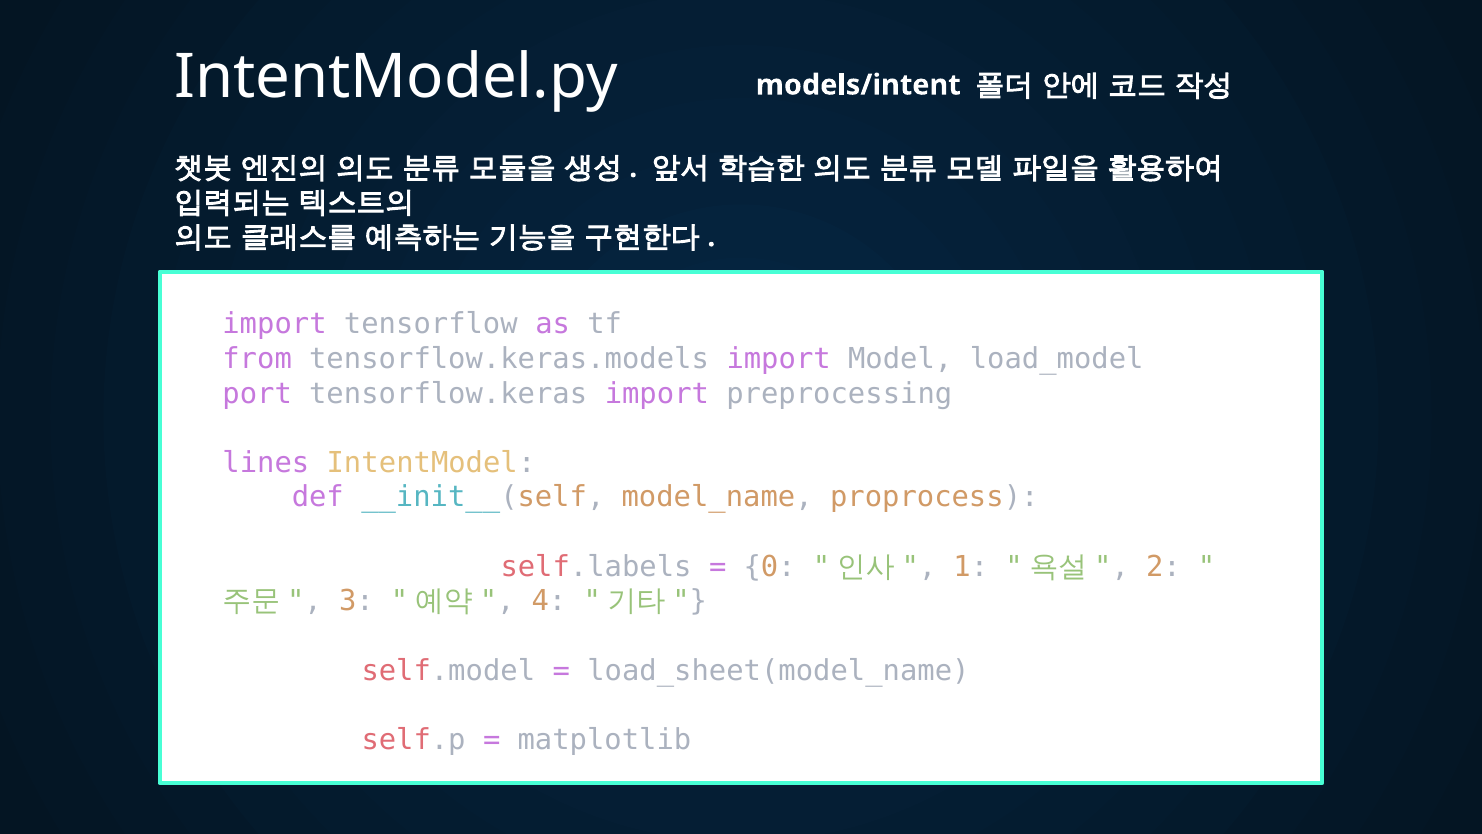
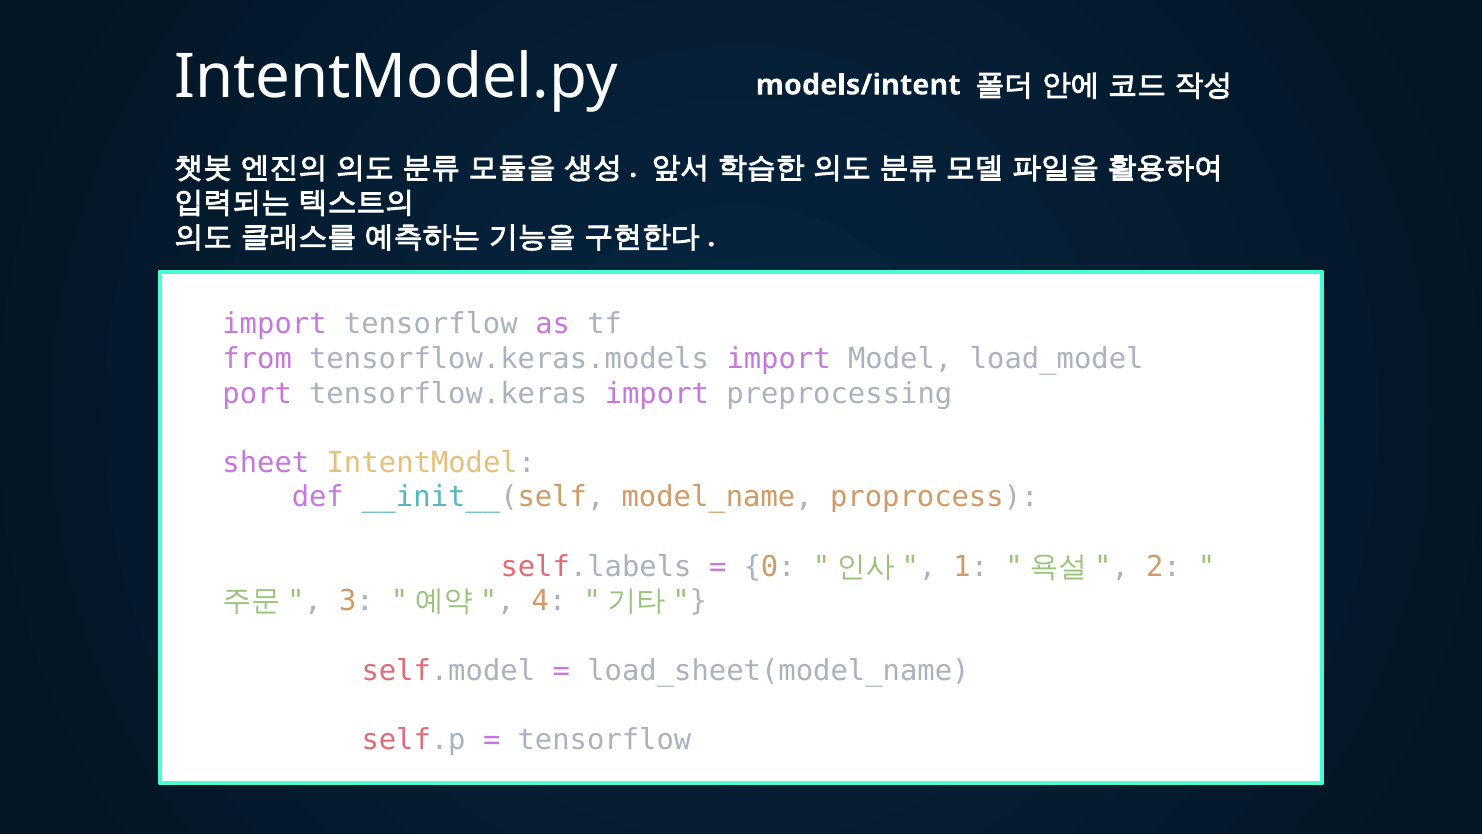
lines: lines -> sheet
matplotlib at (604, 739): matplotlib -> tensorflow
